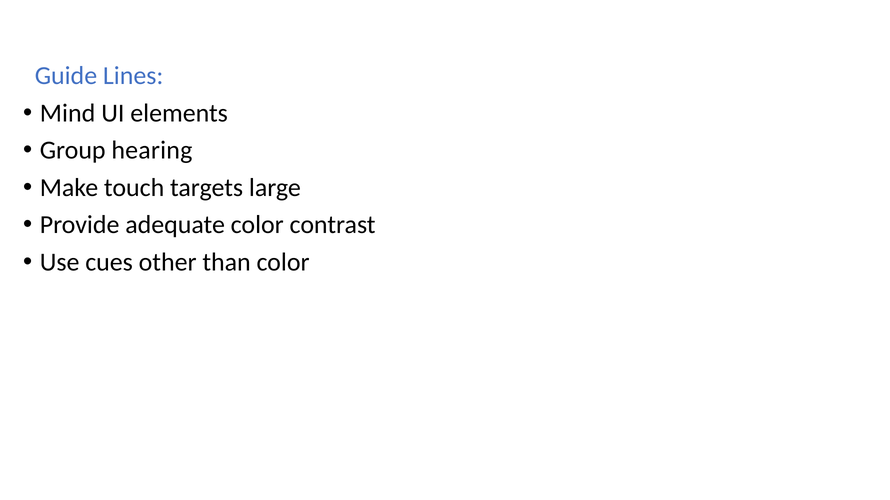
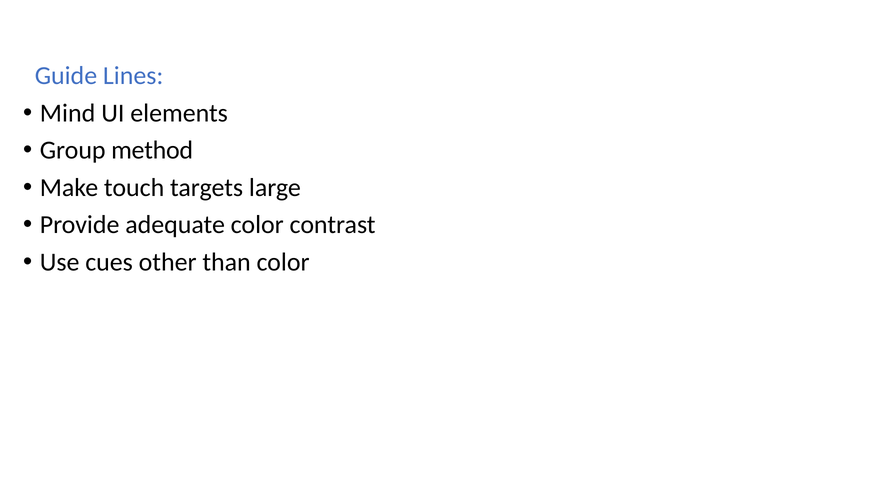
hearing: hearing -> method
